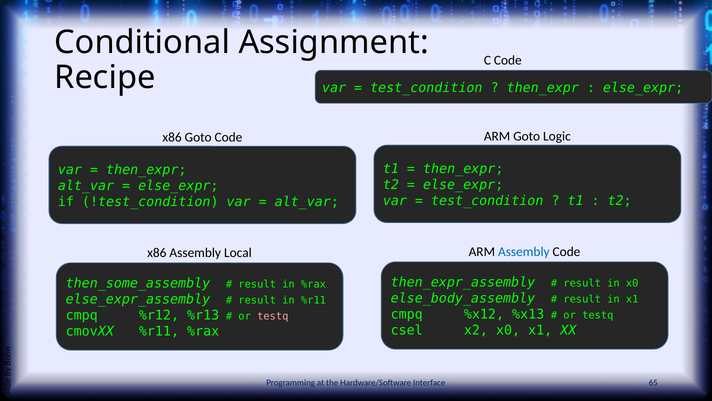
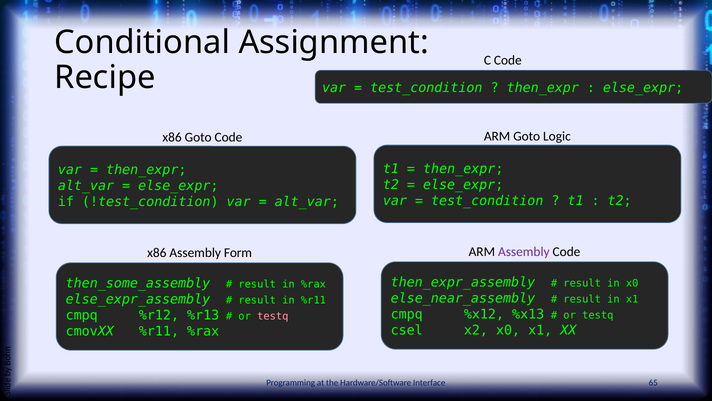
Assembly at (524, 251) colour: blue -> purple
Local: Local -> Form
else_body_assembly: else_body_assembly -> else_near_assembly
